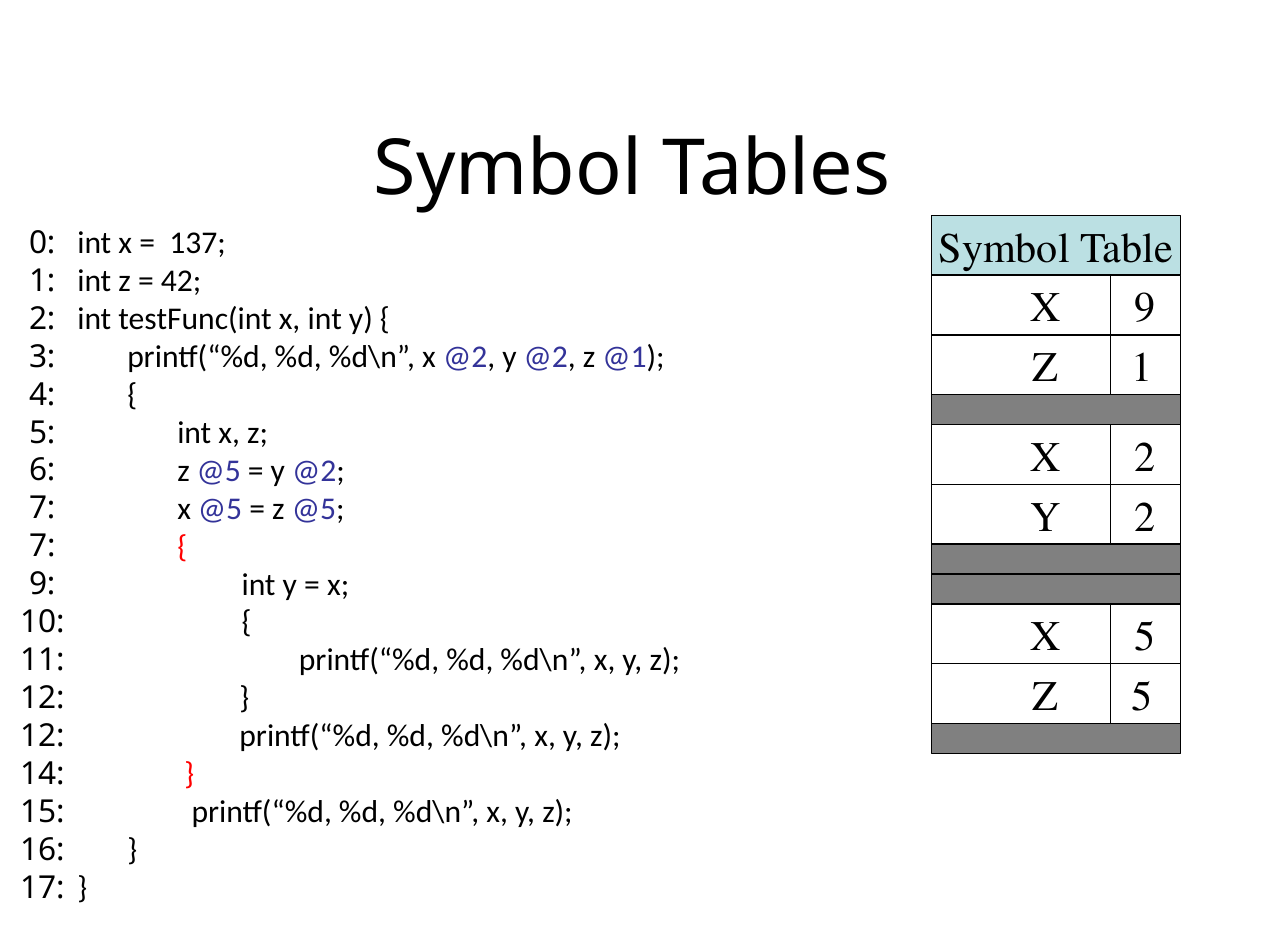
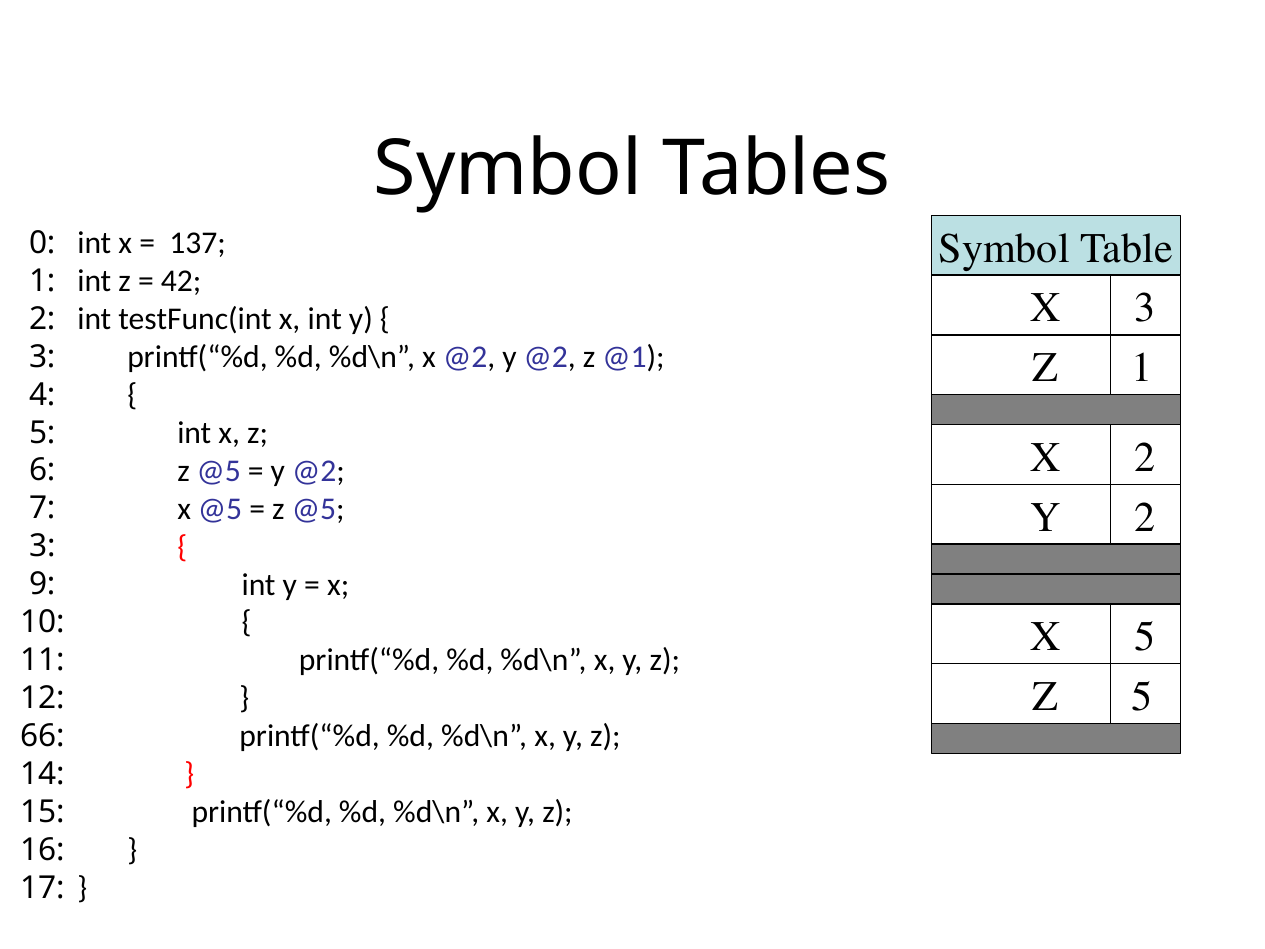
X 9: 9 -> 3
7 at (42, 546): 7 -> 3
12 at (42, 736): 12 -> 66
